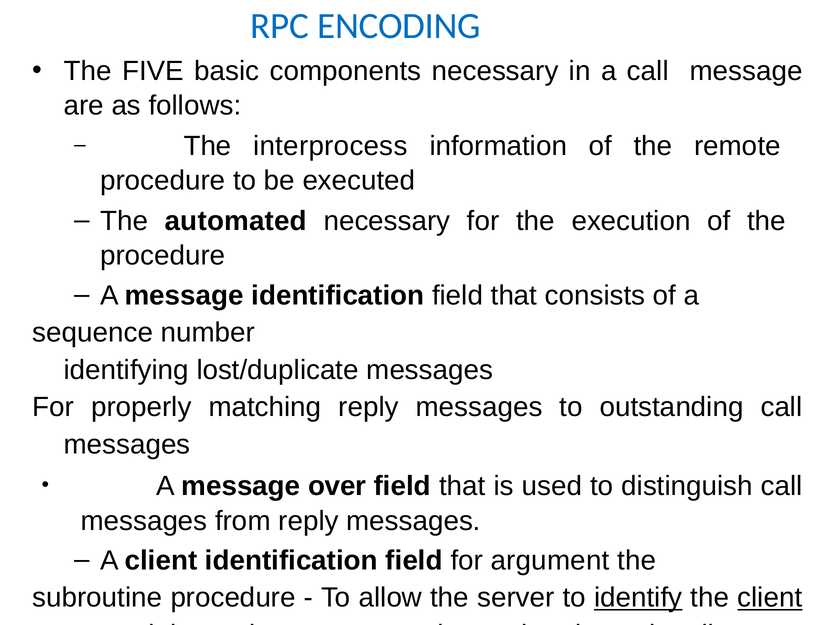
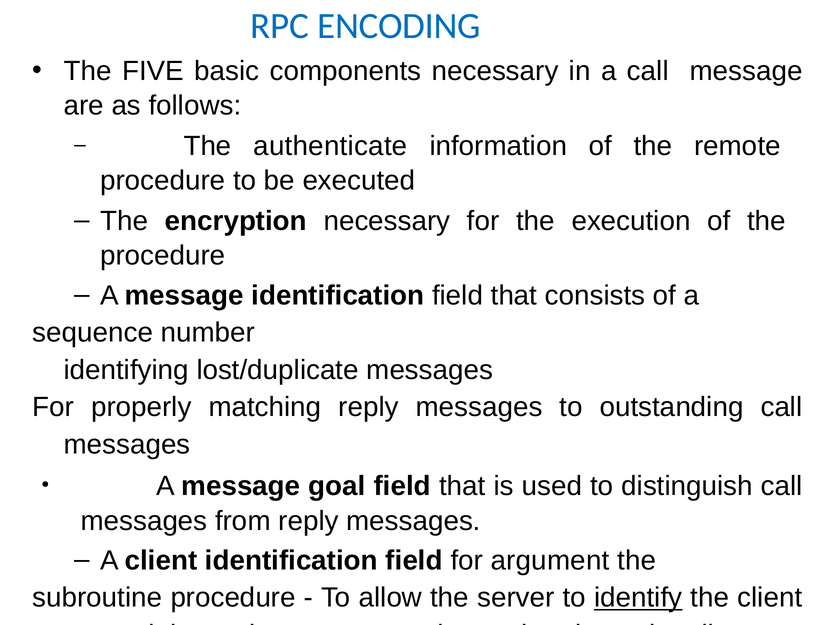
The interprocess: interprocess -> authenticate
automated: automated -> encryption
over: over -> goal
client at (770, 598) underline: present -> none
